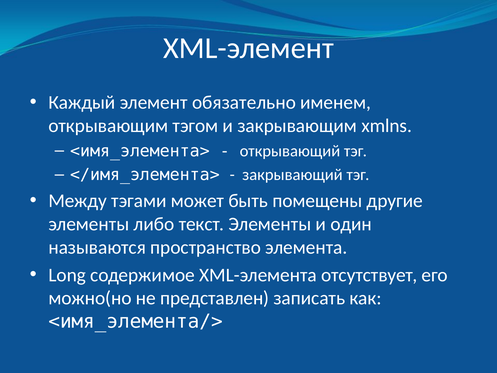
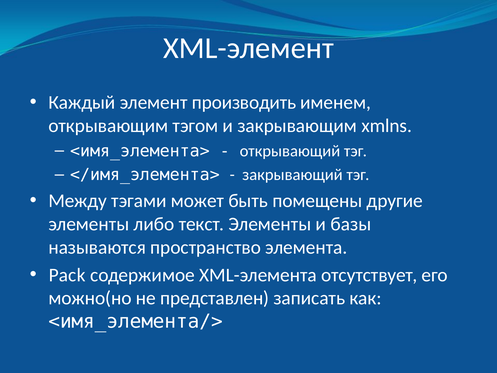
обязательно: обязательно -> производить
один: один -> базы
Long: Long -> Pack
